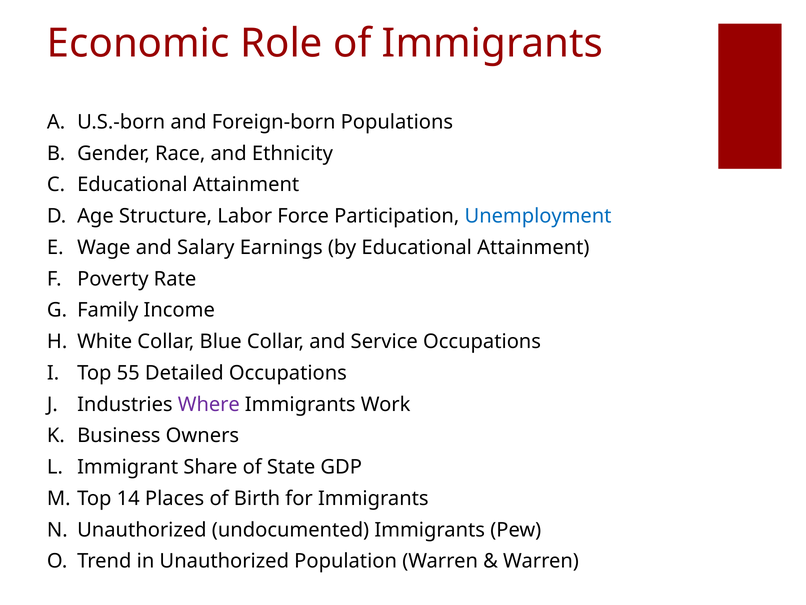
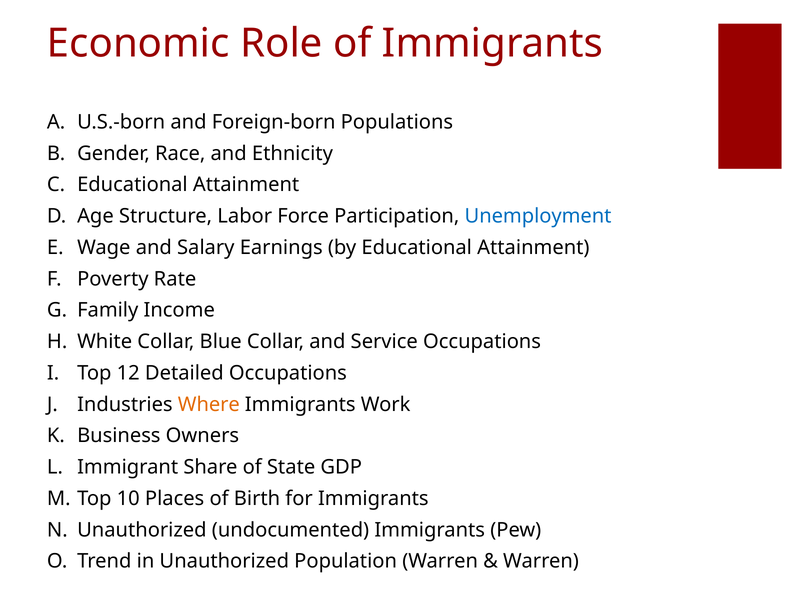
55: 55 -> 12
Where colour: purple -> orange
14: 14 -> 10
